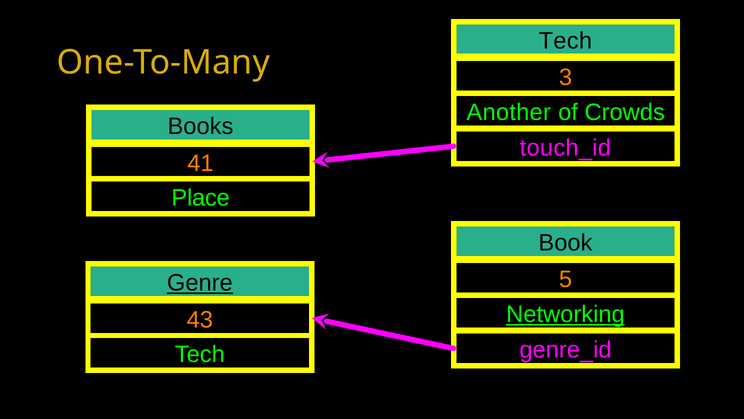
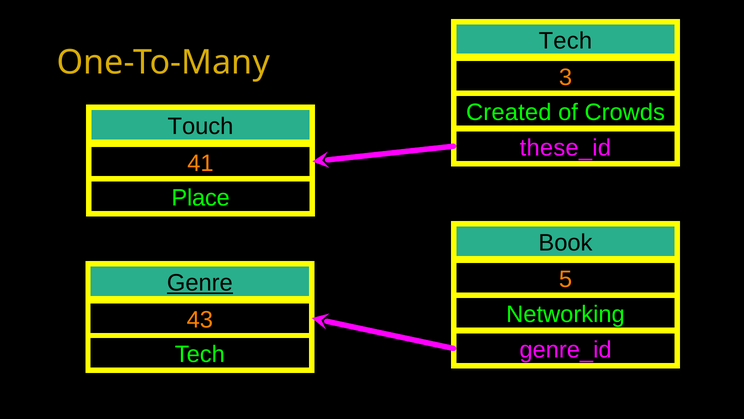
Another: Another -> Created
Books: Books -> Touch
touch_id: touch_id -> these_id
Networking underline: present -> none
